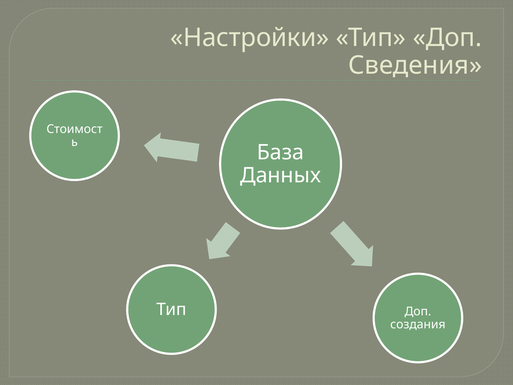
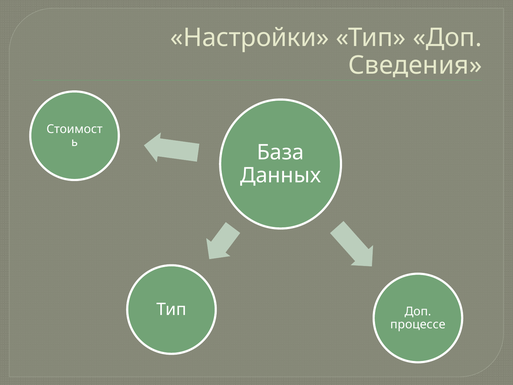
создания: создания -> процессе
